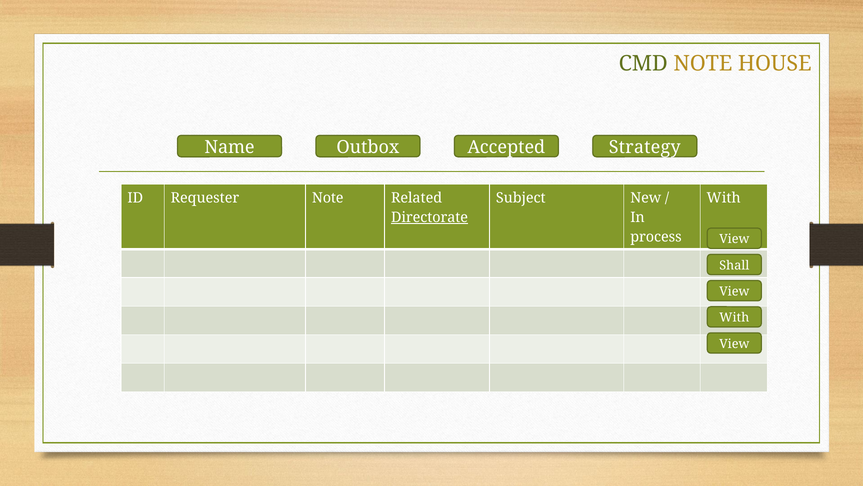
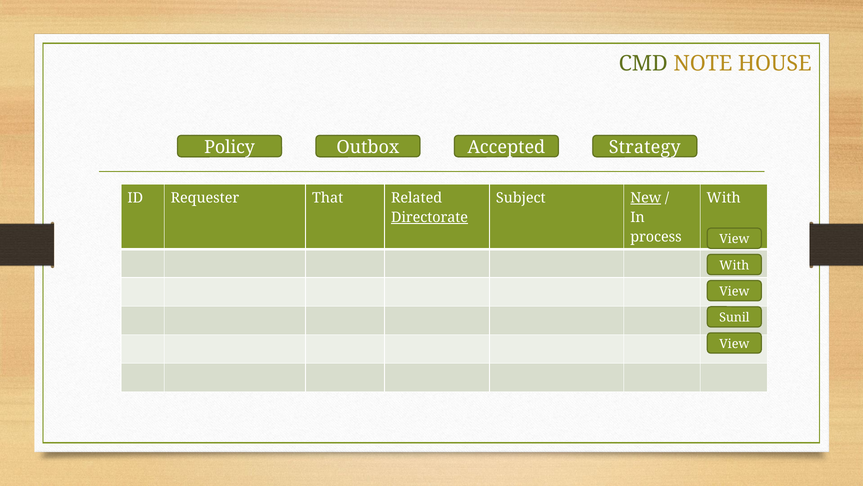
Name: Name -> Policy
Requester Note: Note -> That
New underline: none -> present
Shall at (734, 265): Shall -> With
With at (734, 317): With -> Sunil
